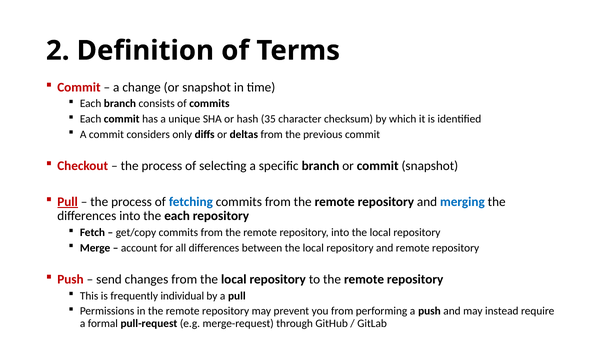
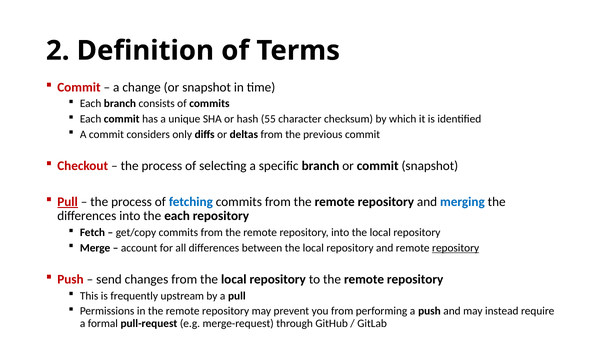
35: 35 -> 55
repository at (456, 248) underline: none -> present
individual: individual -> upstream
